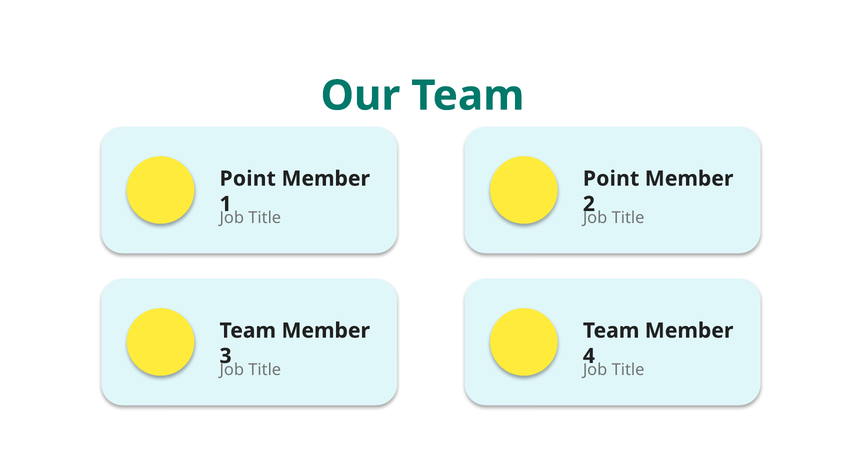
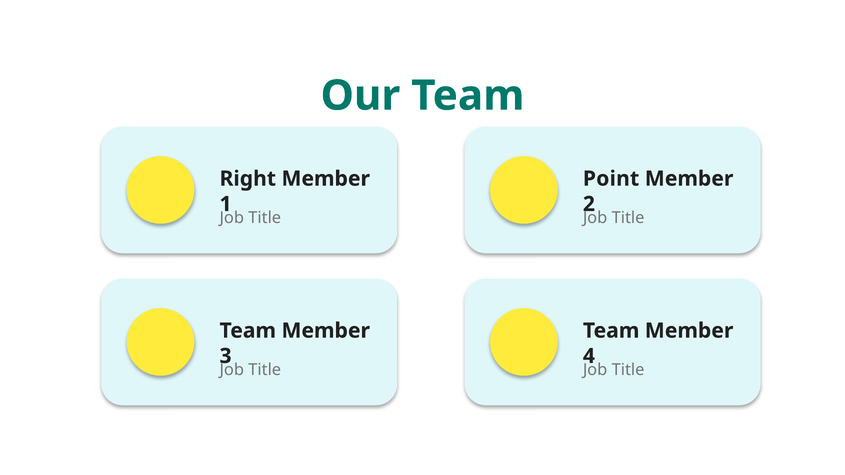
Point at (248, 179): Point -> Right
